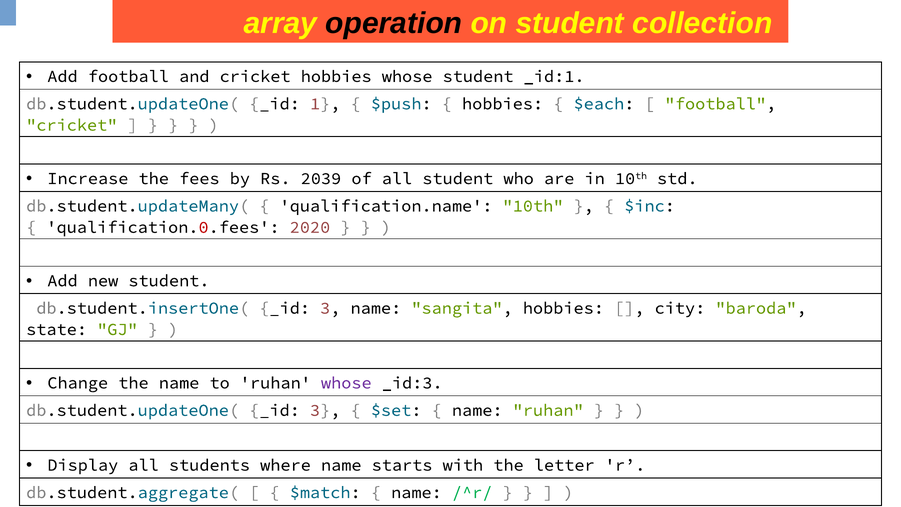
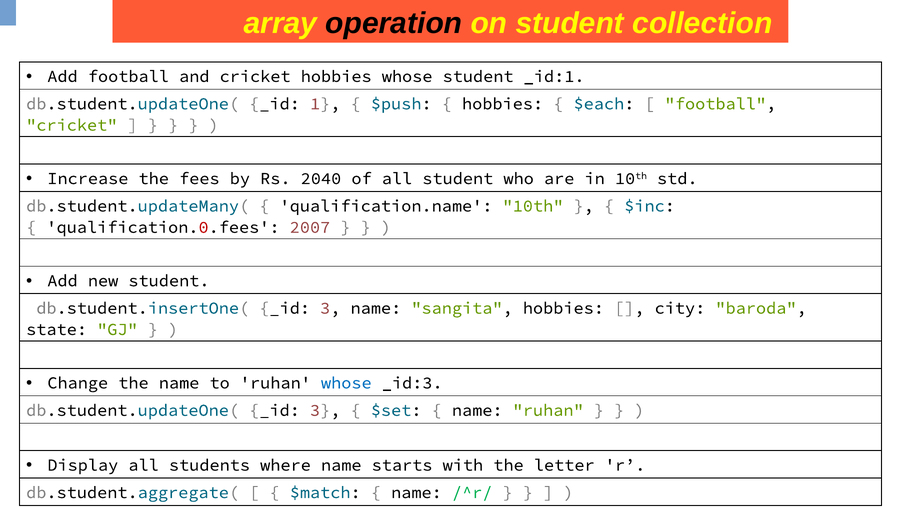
2039: 2039 -> 2040
2020: 2020 -> 2007
whose at (346, 383) colour: purple -> blue
